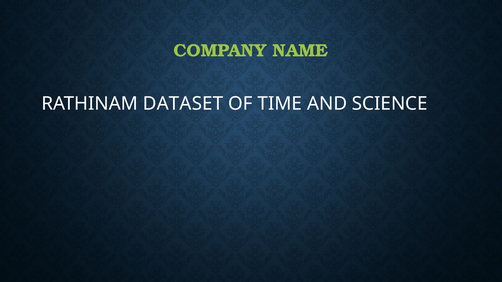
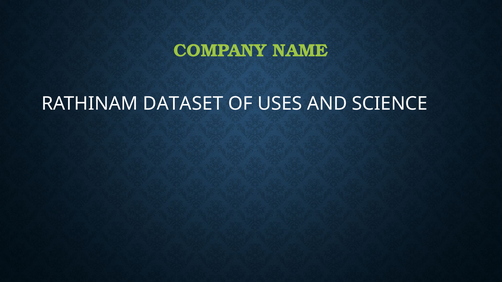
TIME: TIME -> USES
